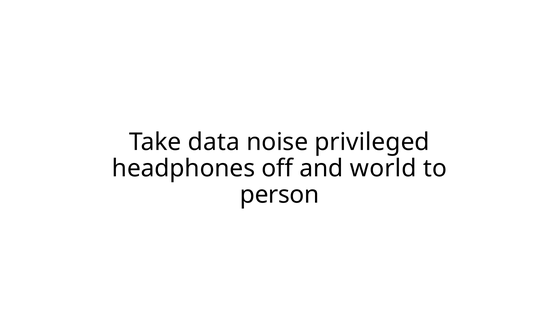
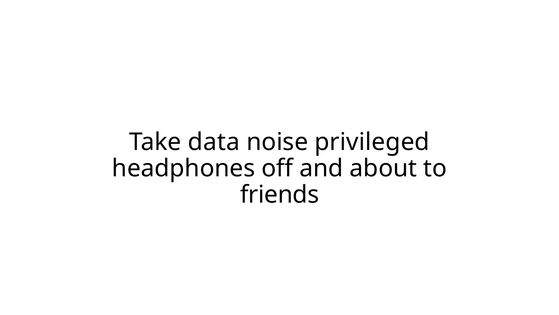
world: world -> about
person: person -> friends
